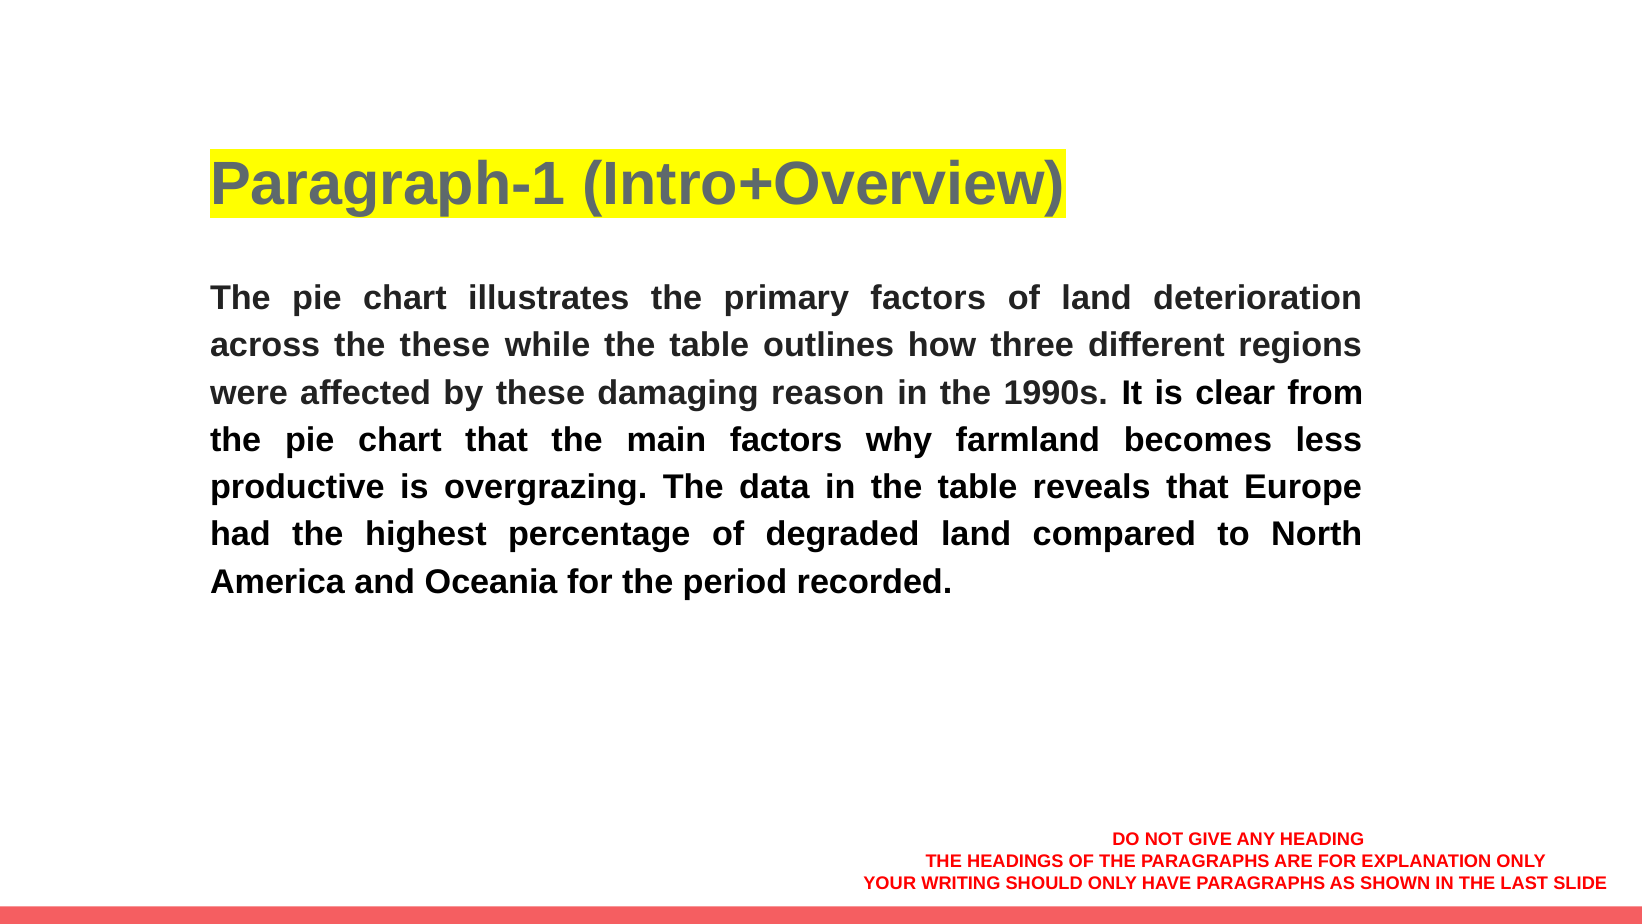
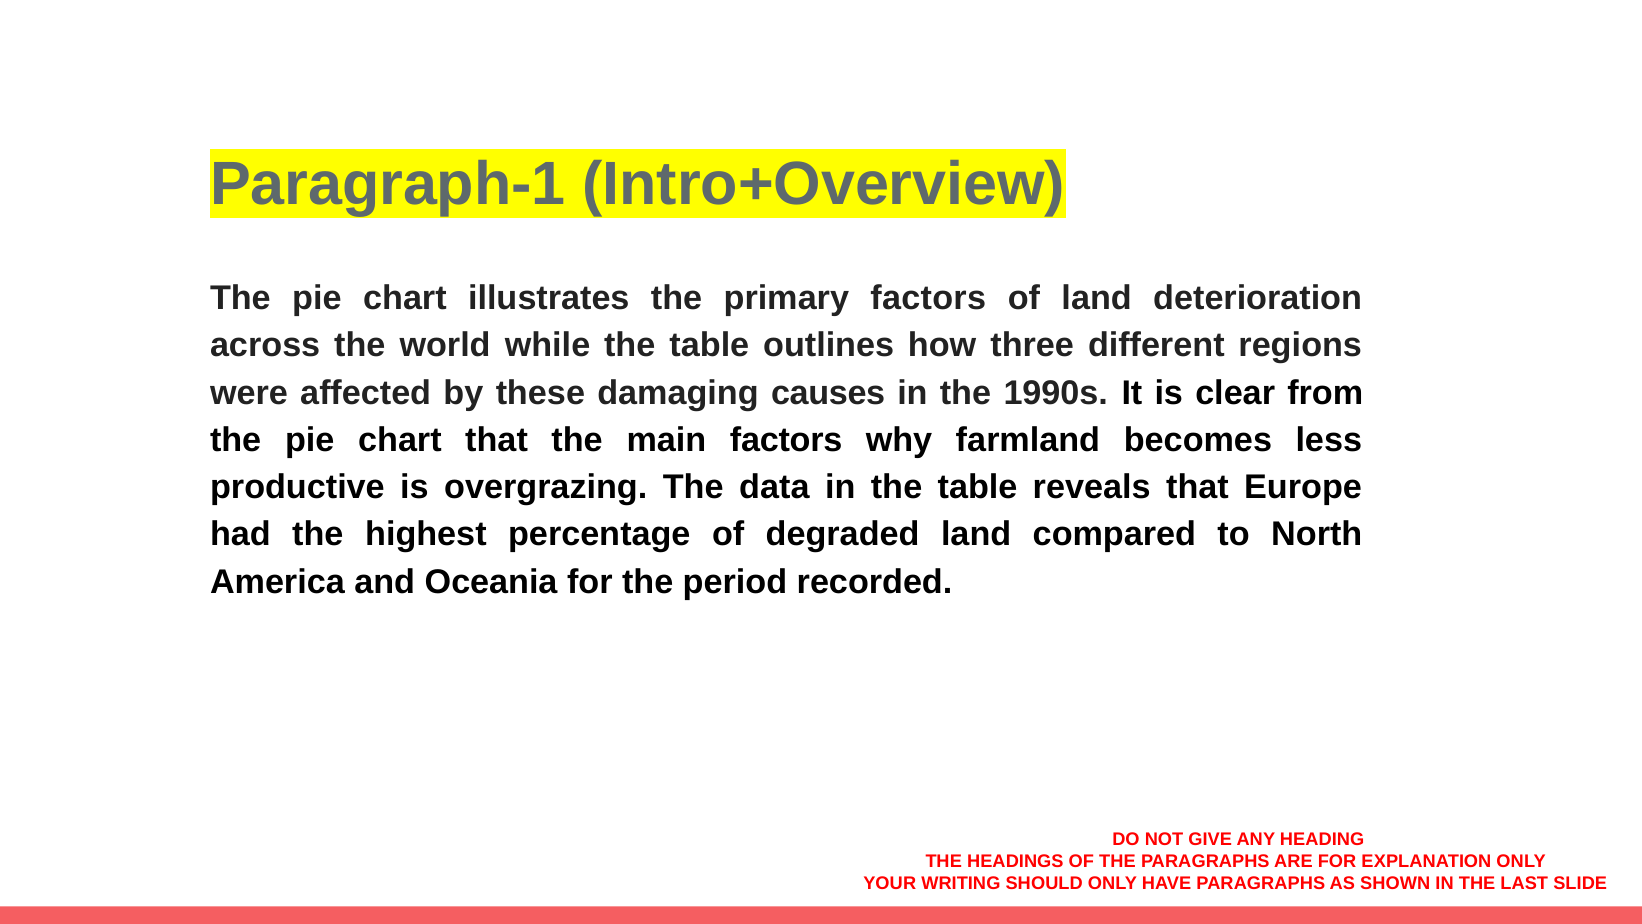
the these: these -> world
reason: reason -> causes
